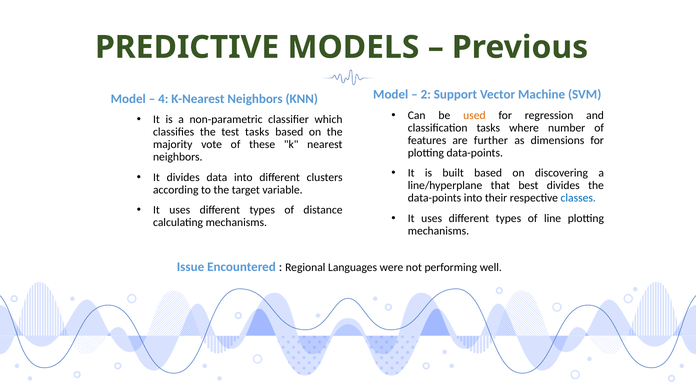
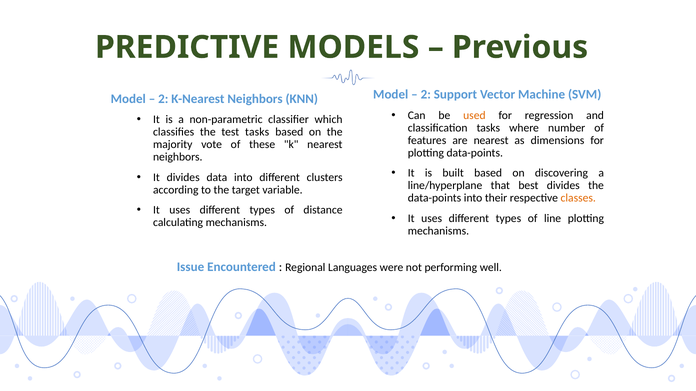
4 at (163, 99): 4 -> 2
are further: further -> nearest
classes colour: blue -> orange
